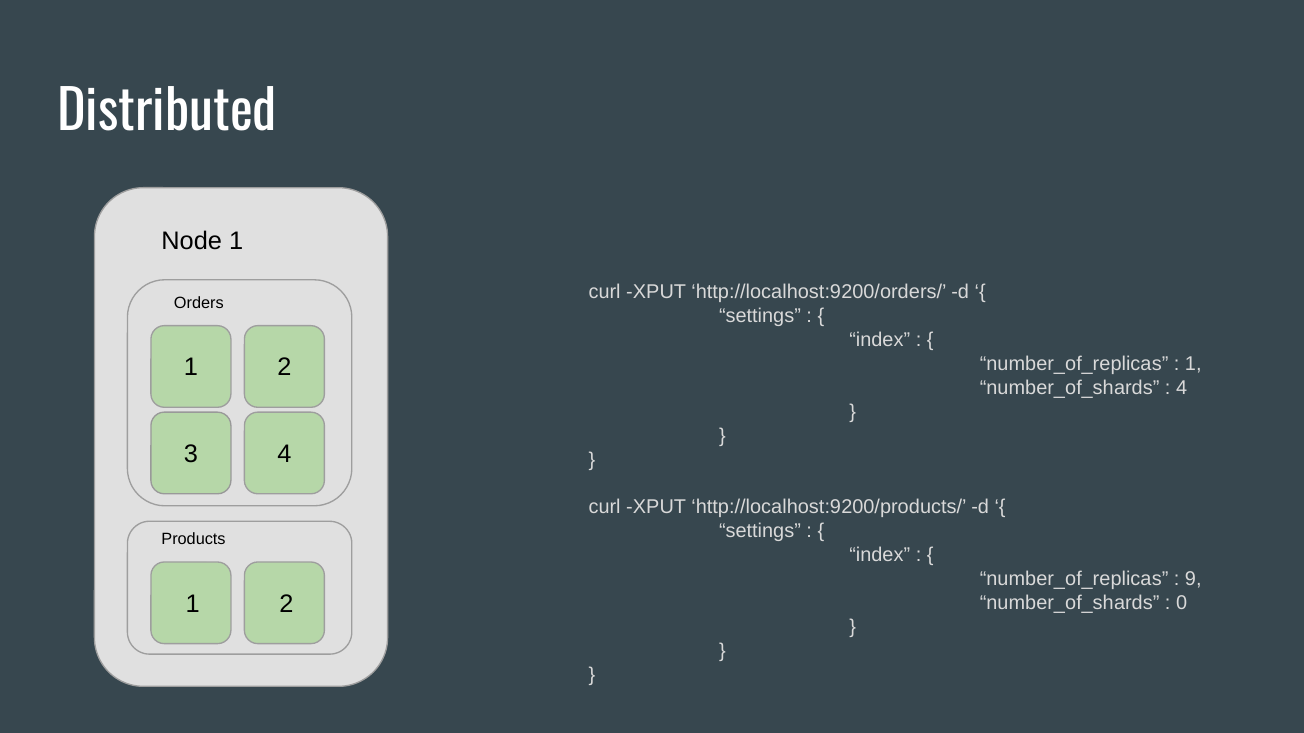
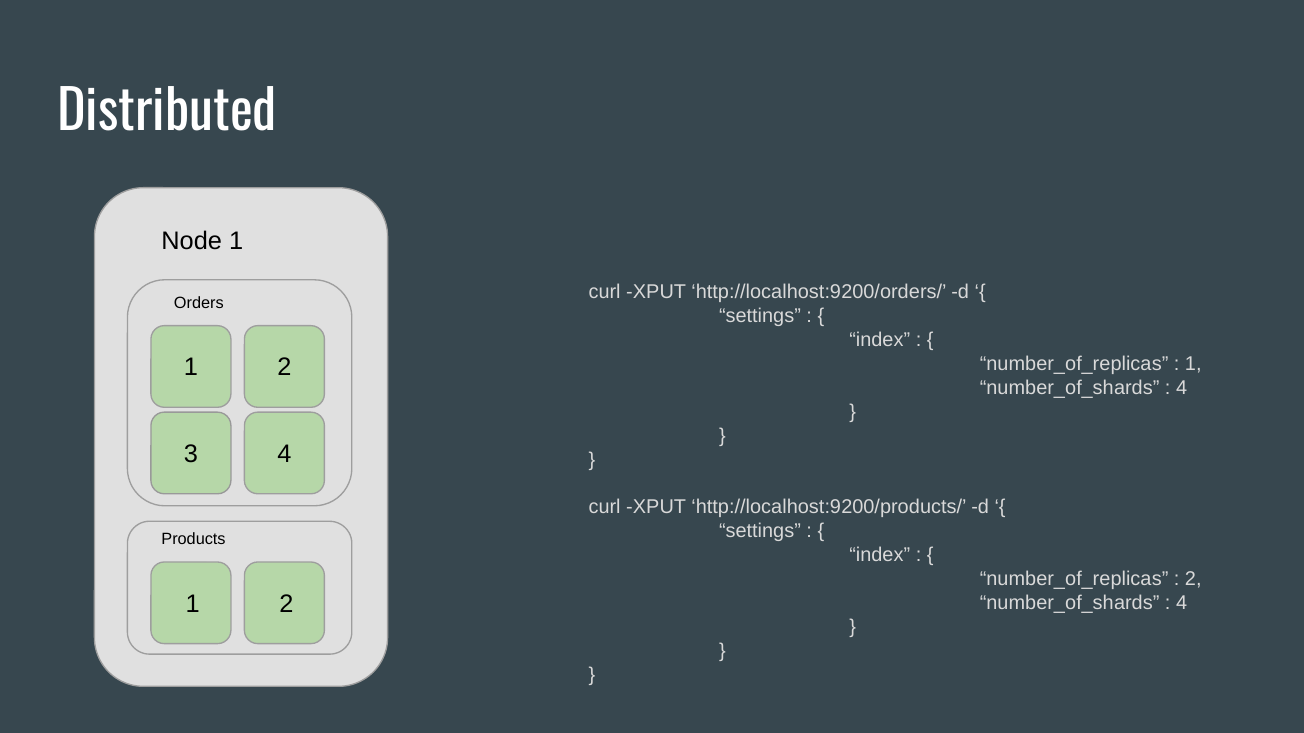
9 at (1193, 580): 9 -> 2
0 at (1182, 603): 0 -> 4
